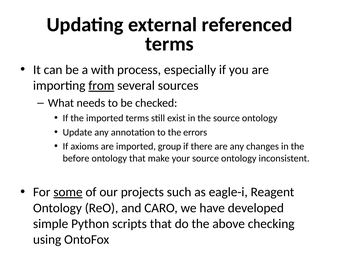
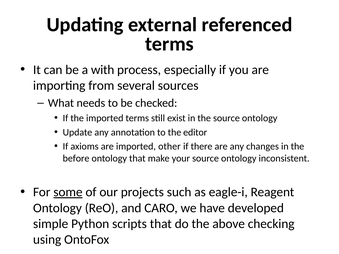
from underline: present -> none
errors: errors -> editor
group: group -> other
